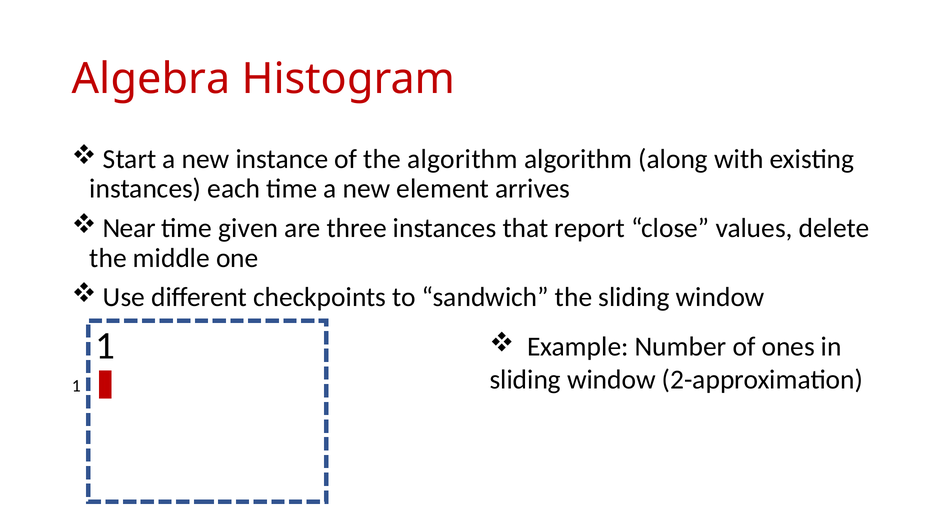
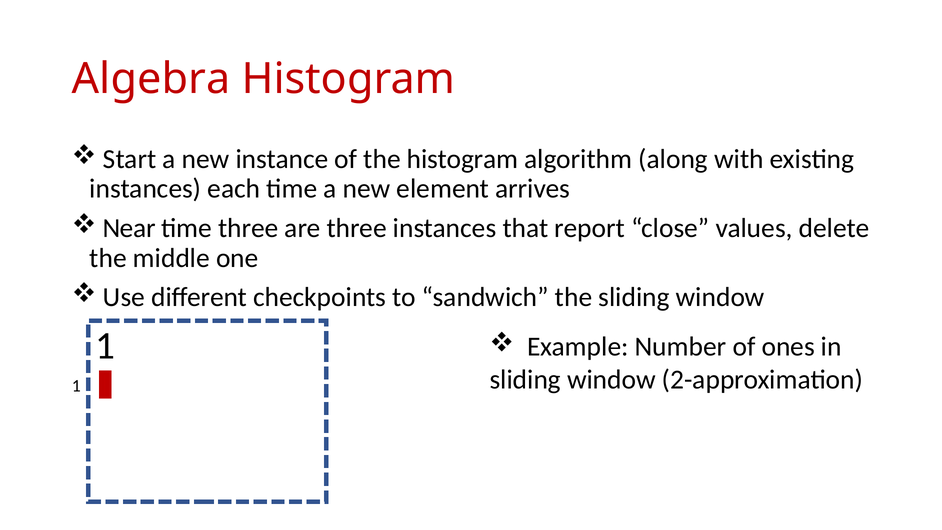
the algorithm: algorithm -> histogram
time given: given -> three
